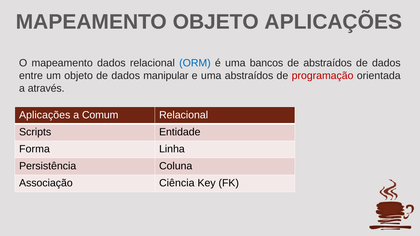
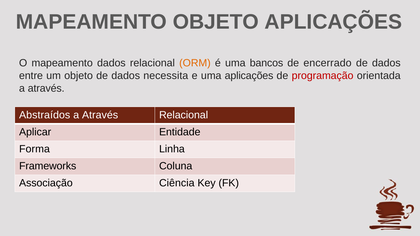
ORM colour: blue -> orange
de abstraídos: abstraídos -> encerrado
manipular: manipular -> necessita
uma abstraídos: abstraídos -> aplicações
Aplicações at (45, 115): Aplicações -> Abstraídos
Comum at (100, 115): Comum -> Através
Scripts: Scripts -> Aplicar
Persistência: Persistência -> Frameworks
